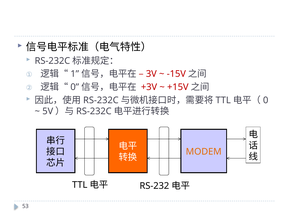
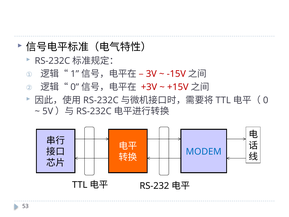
MODEM colour: orange -> blue
